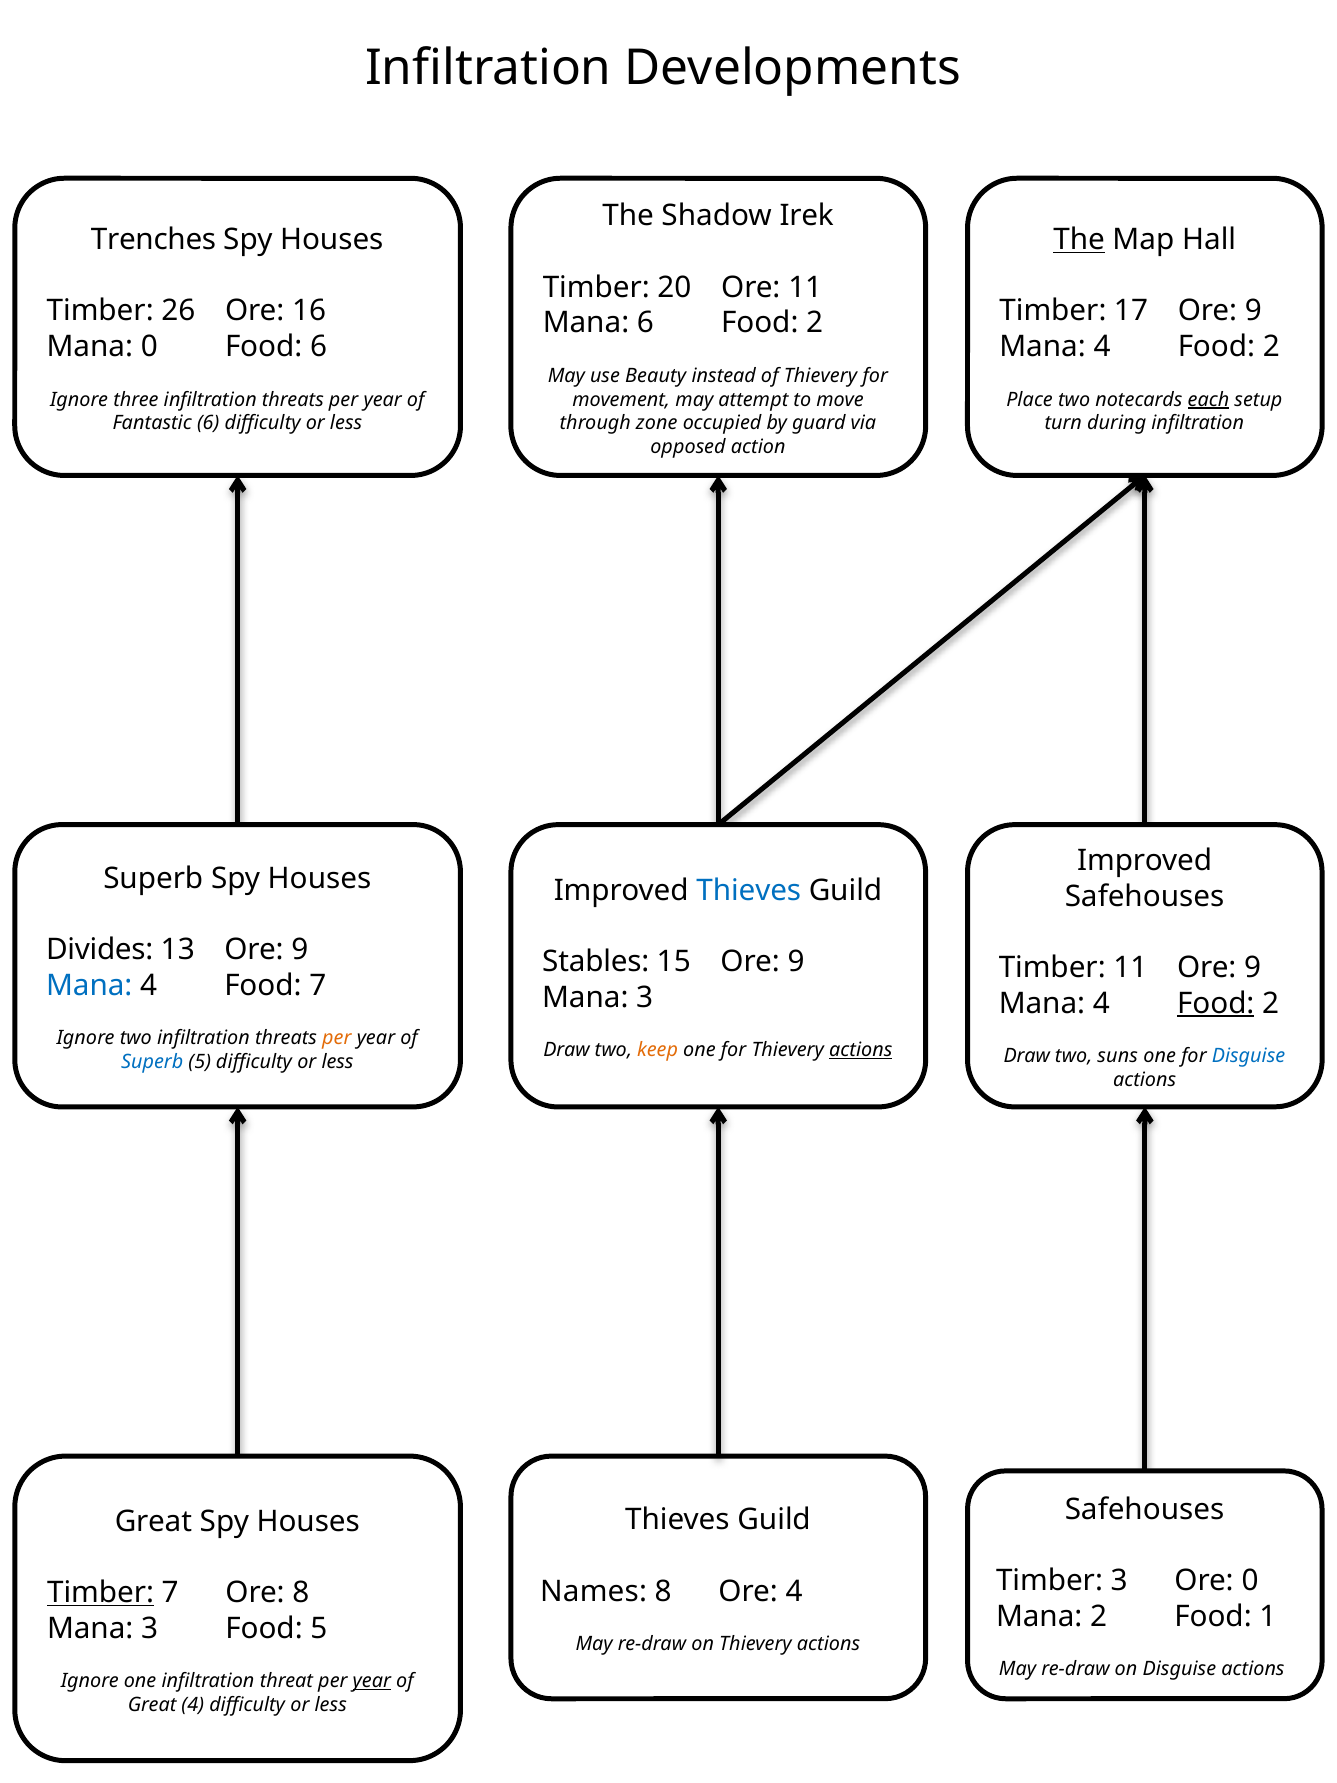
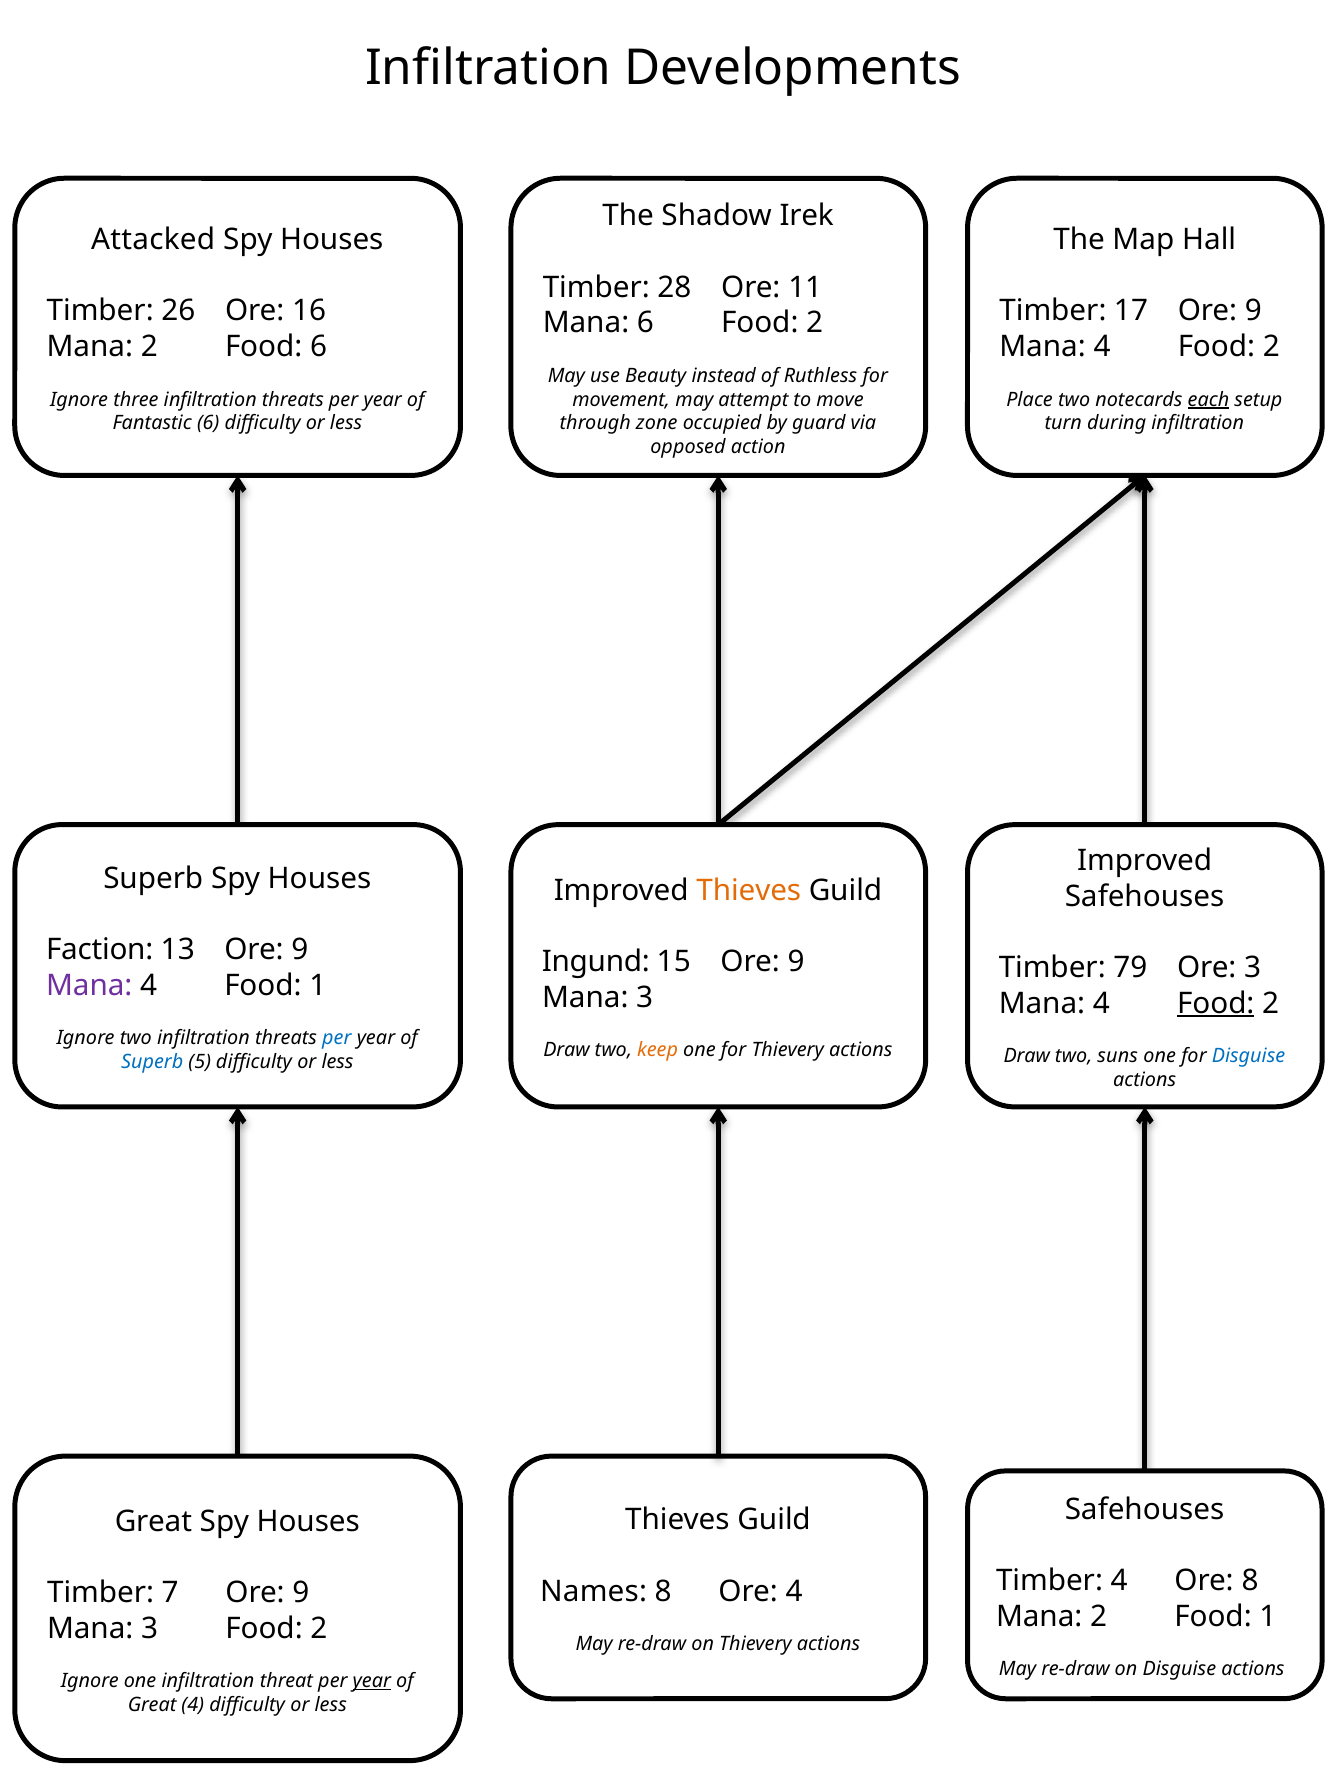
Trenches: Trenches -> Attacked
The at (1079, 240) underline: present -> none
20: 20 -> 28
0 at (149, 347): 0 -> 2
of Thievery: Thievery -> Ruthless
Thieves at (749, 890) colour: blue -> orange
Divides: Divides -> Faction
Stables: Stables -> Ingund
Timber 11: 11 -> 79
9 at (1253, 968): 9 -> 3
Mana at (89, 985) colour: blue -> purple
4 Food 7: 7 -> 1
per at (337, 1038) colour: orange -> blue
actions at (861, 1050) underline: present -> none
Timber 3: 3 -> 4
Ore 0: 0 -> 8
Timber at (101, 1592) underline: present -> none
7 Ore 8: 8 -> 9
3 Food 5: 5 -> 2
